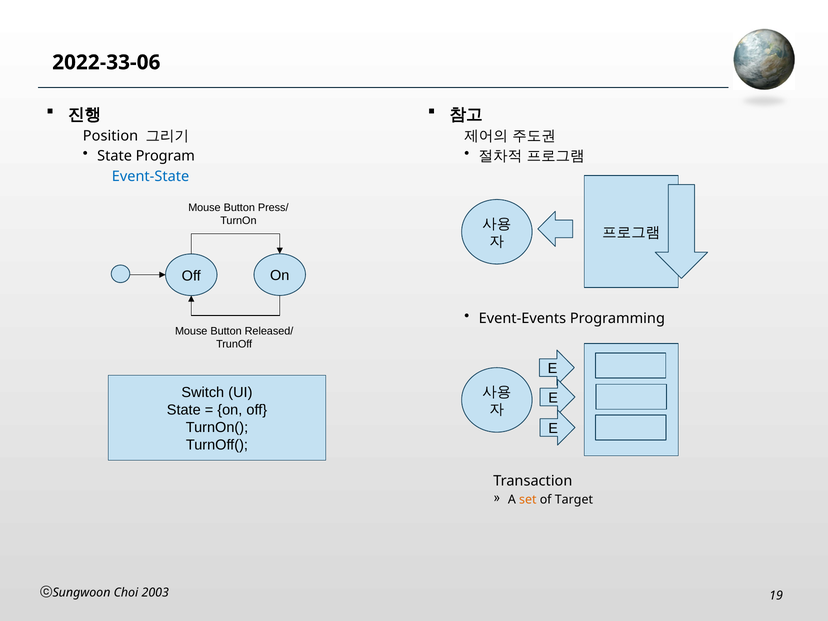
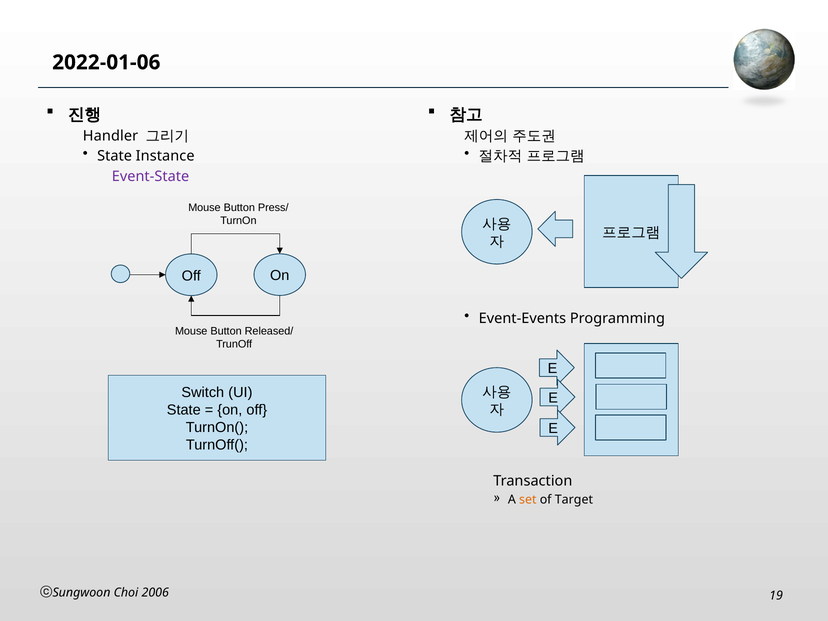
2022-33-06: 2022-33-06 -> 2022-01-06
Position: Position -> Handler
Program: Program -> Instance
Event-State colour: blue -> purple
2003: 2003 -> 2006
